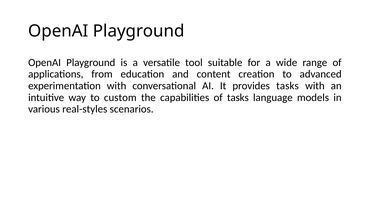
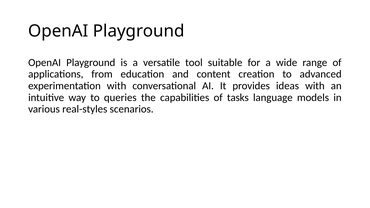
provides tasks: tasks -> ideas
custom: custom -> queries
